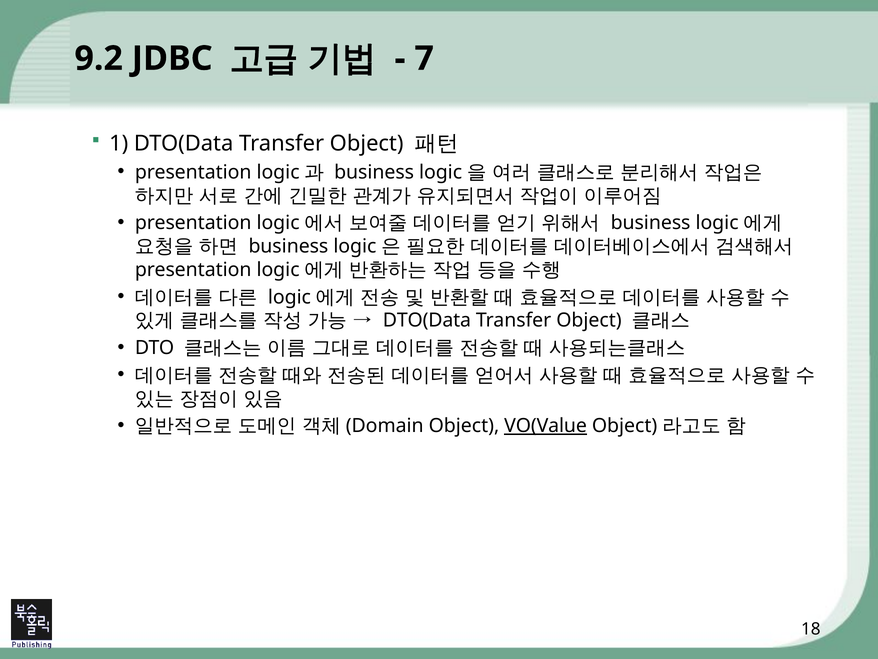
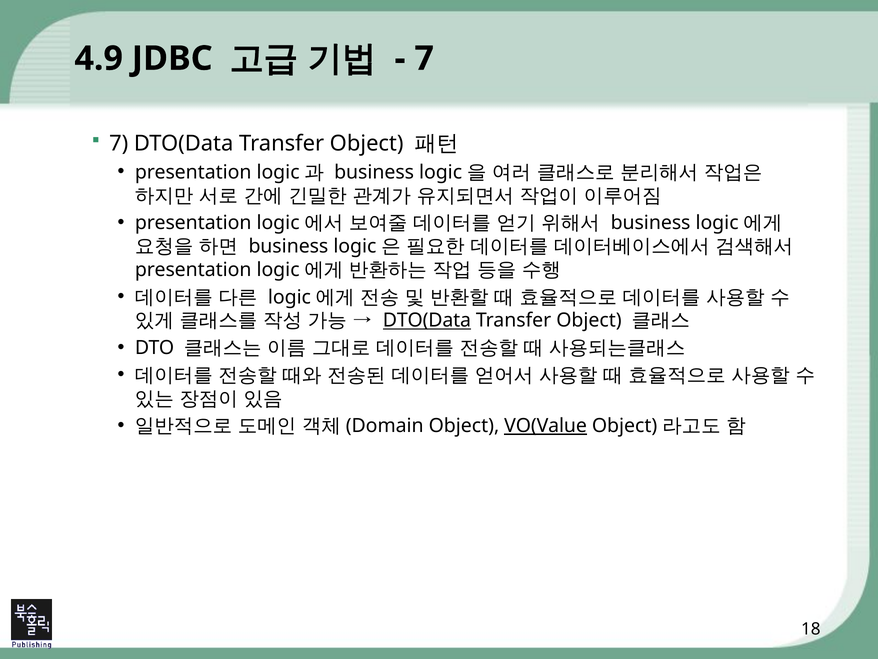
9.2: 9.2 -> 4.9
1 at (119, 143): 1 -> 7
DTO(Data at (427, 320) underline: none -> present
